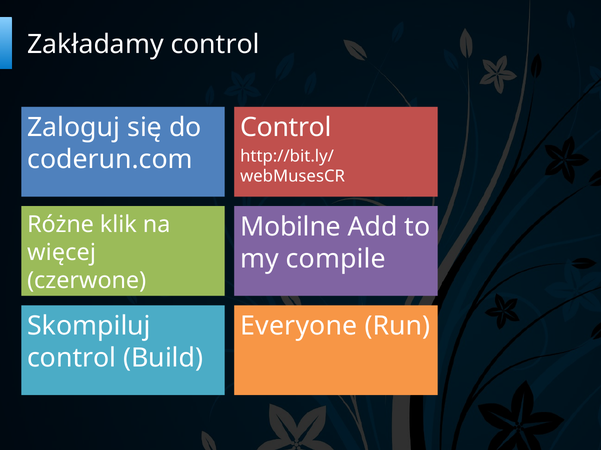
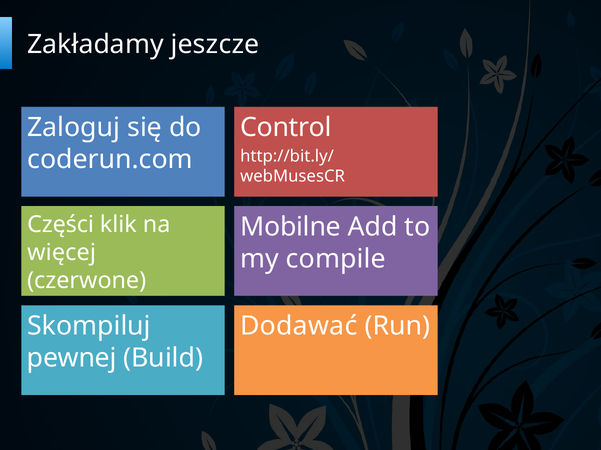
Zakładamy control: control -> jeszcze
Różne: Różne -> Części
Everyone: Everyone -> Dodawać
control at (72, 359): control -> pewnej
